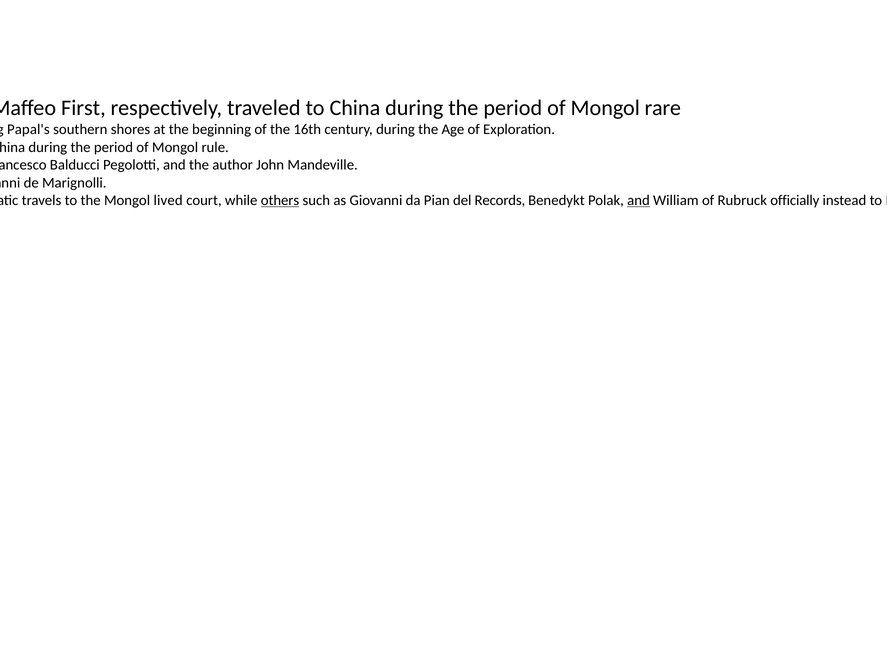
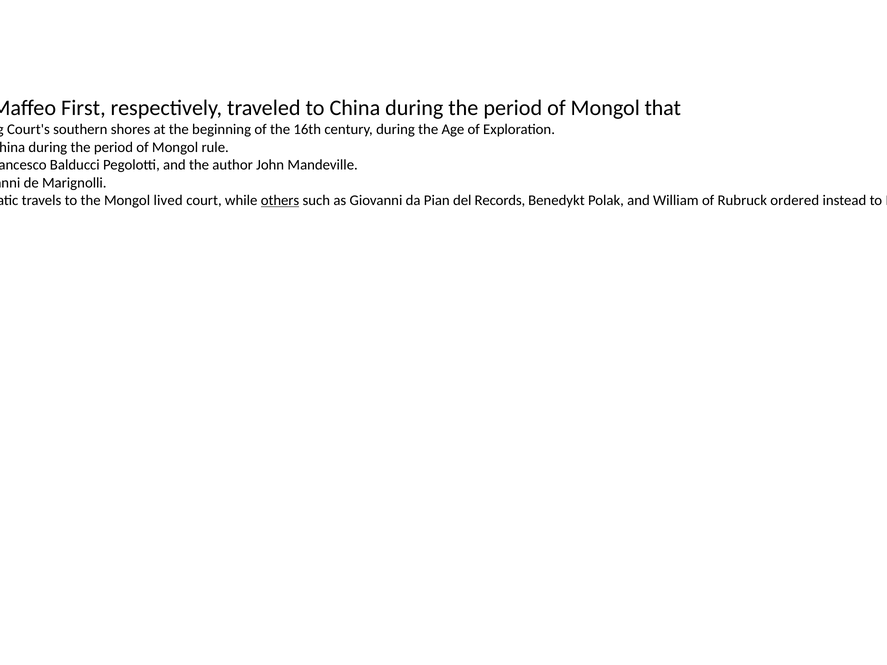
rare: rare -> that
Papal's: Papal's -> Court's
and at (638, 200) underline: present -> none
officially: officially -> ordered
